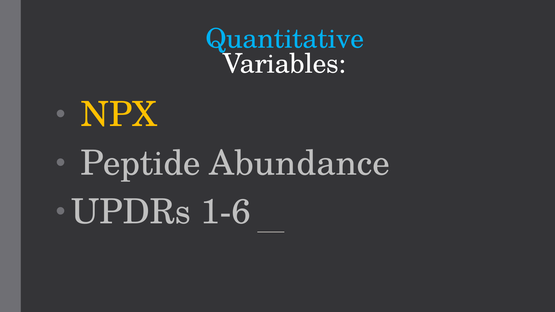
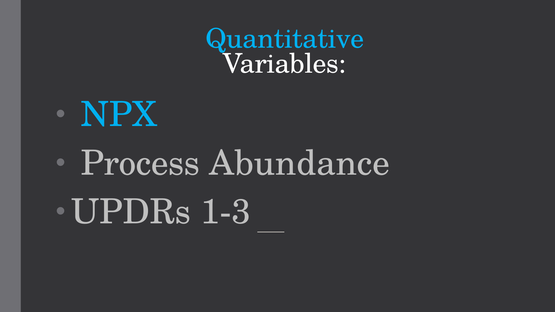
NPX colour: yellow -> light blue
Peptide: Peptide -> Process
1-6: 1-6 -> 1-3
